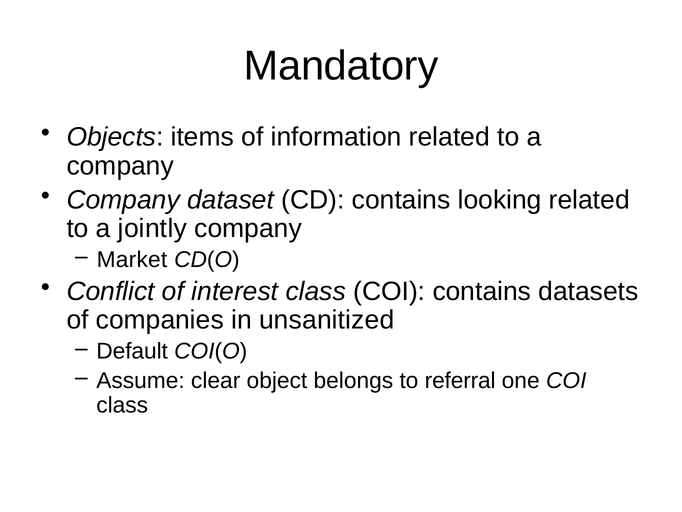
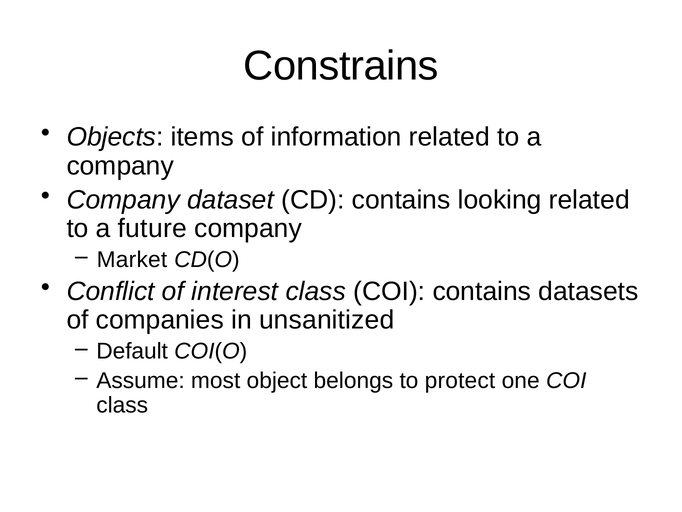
Mandatory: Mandatory -> Constrains
jointly: jointly -> future
clear: clear -> most
referral: referral -> protect
